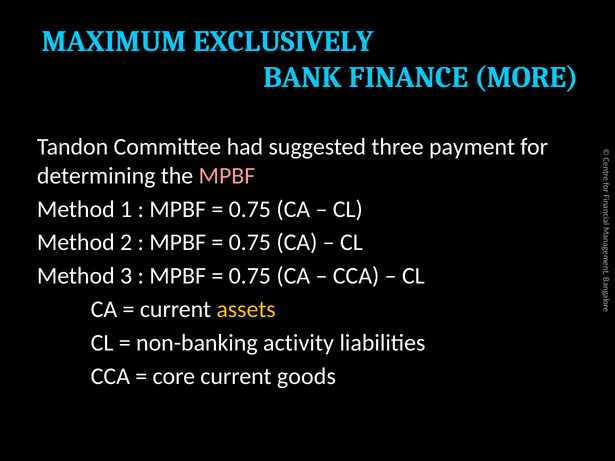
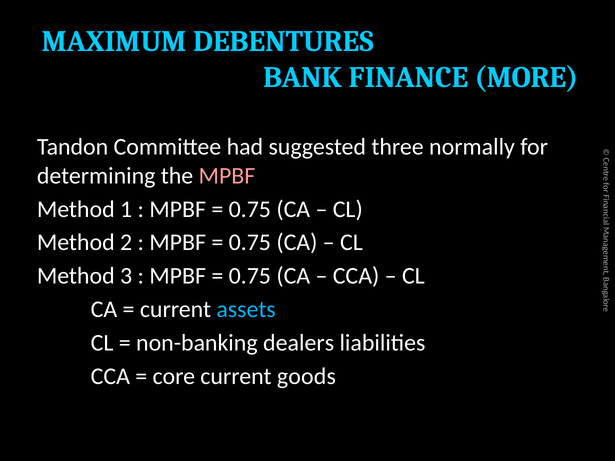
EXCLUSIVELY: EXCLUSIVELY -> DEBENTURES
payment: payment -> normally
assets colour: yellow -> light blue
activity: activity -> dealers
